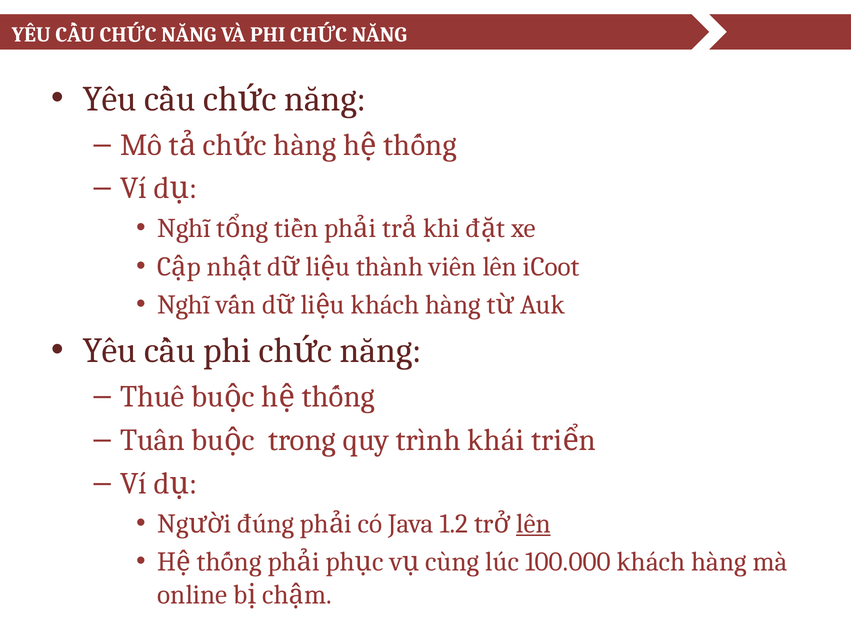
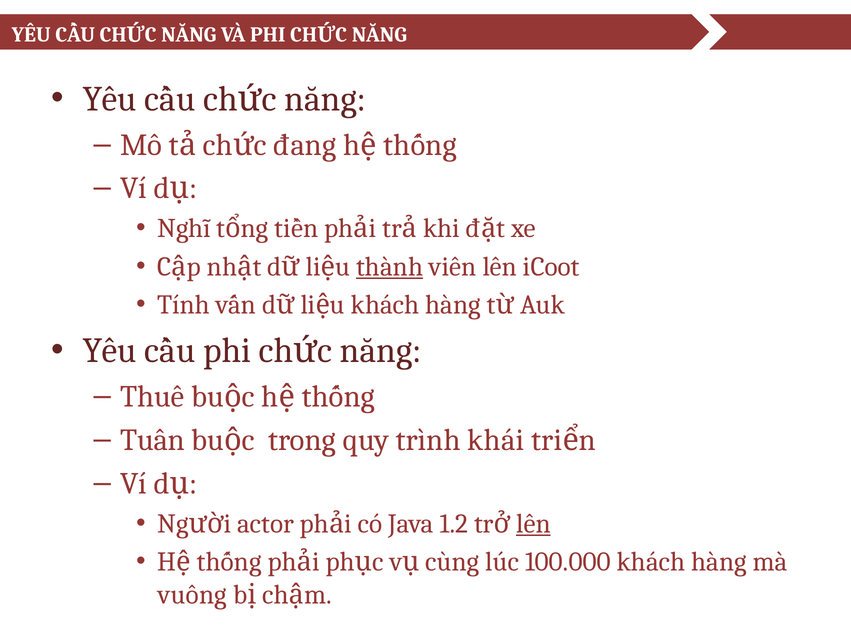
hàng at (305, 145): hàng -> đang
thành underline: none -> present
Nghĩ at (184, 305): Nghĩ -> Tính
đúng: đúng -> actor
online: online -> vuông
